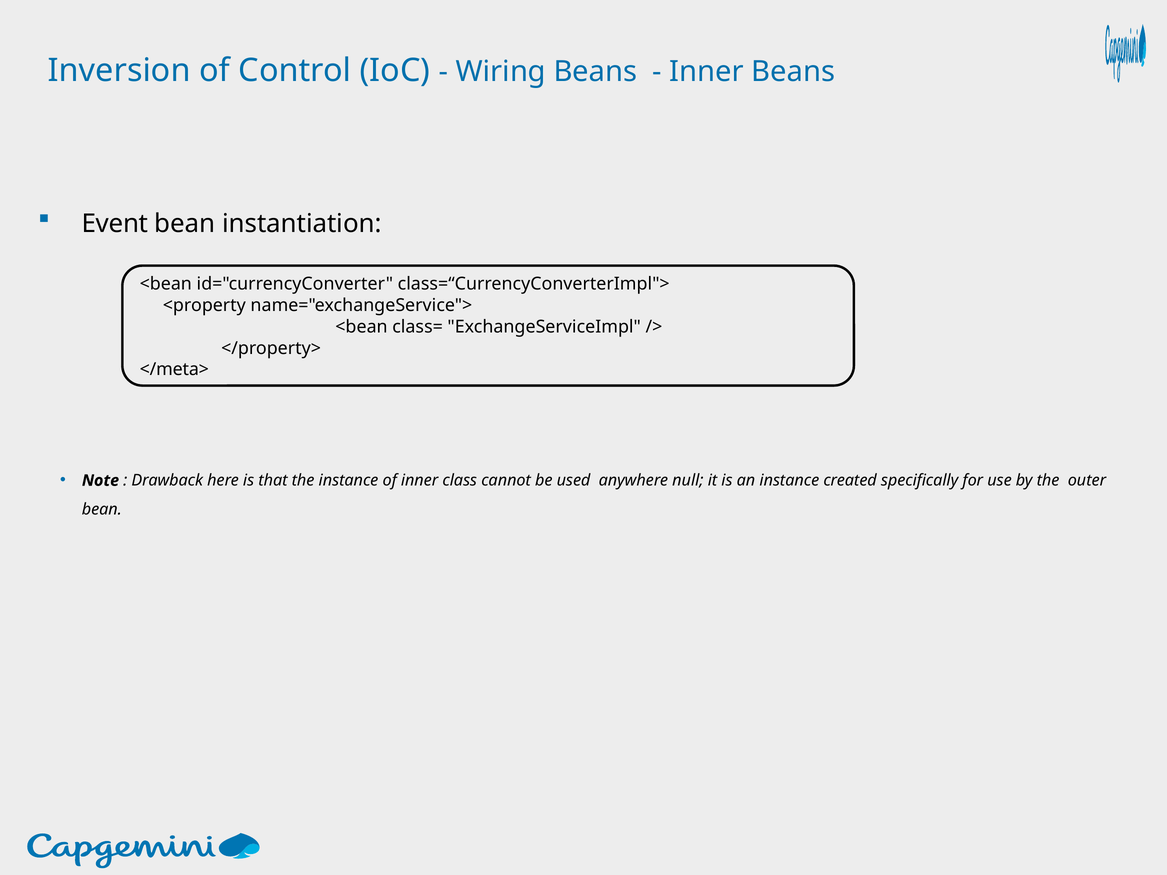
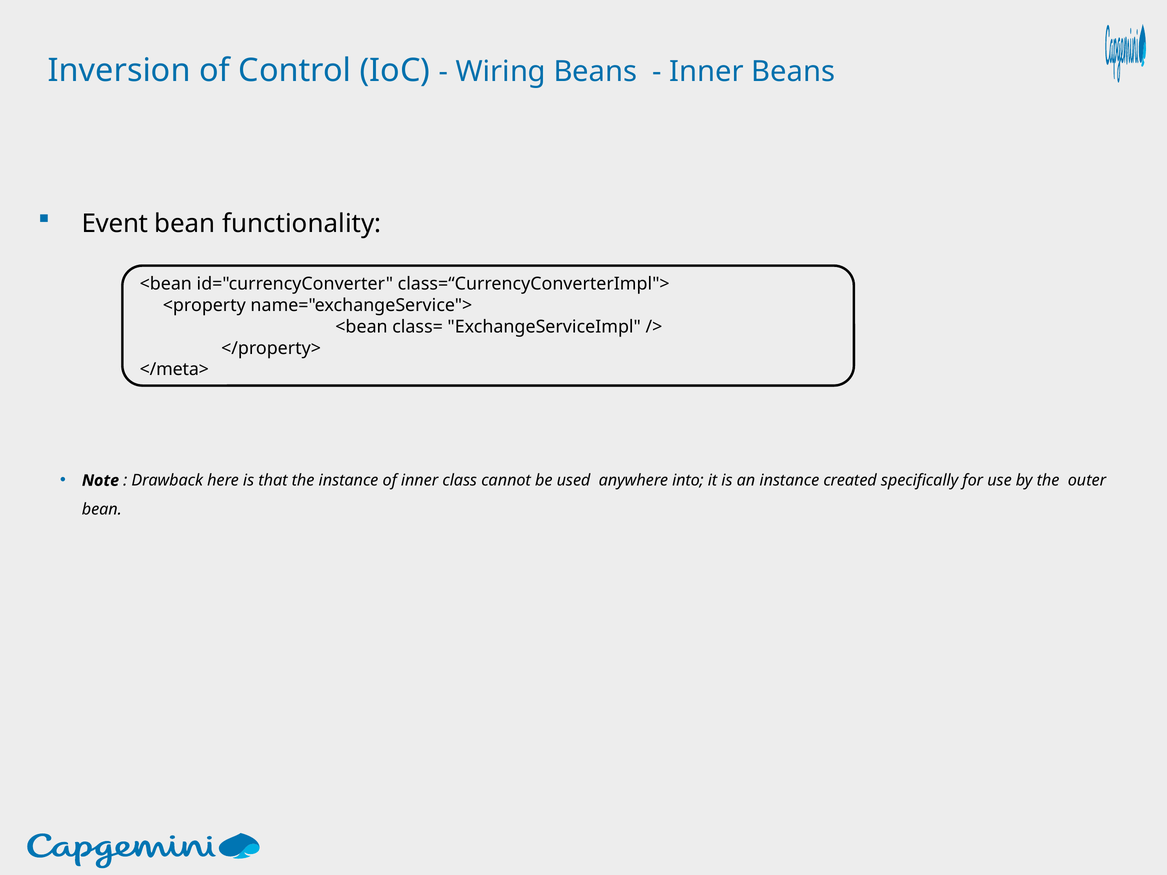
instantiation: instantiation -> functionality
null: null -> into
